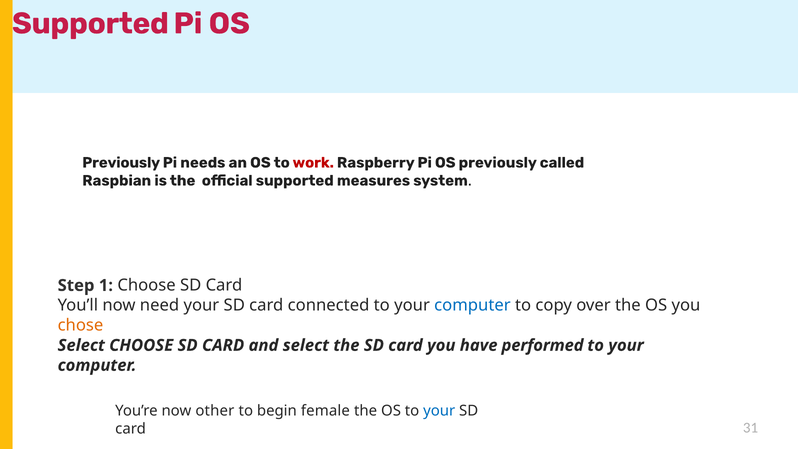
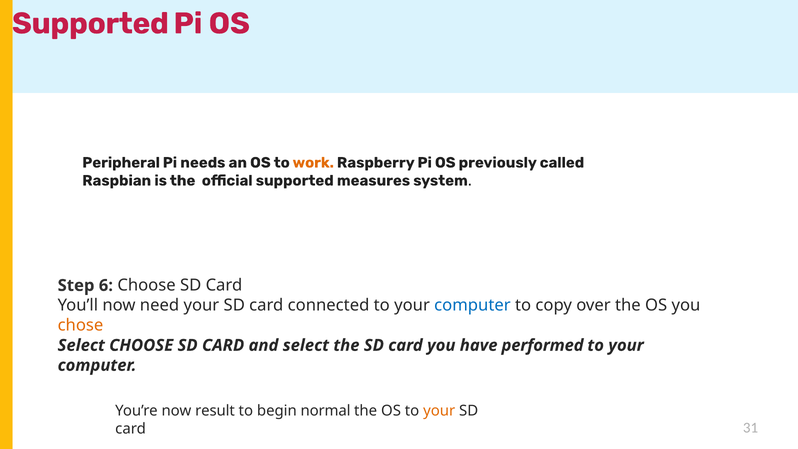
Previously at (121, 163): Previously -> Peripheral
work colour: red -> orange
1: 1 -> 6
other: other -> result
female: female -> normal
your at (439, 410) colour: blue -> orange
